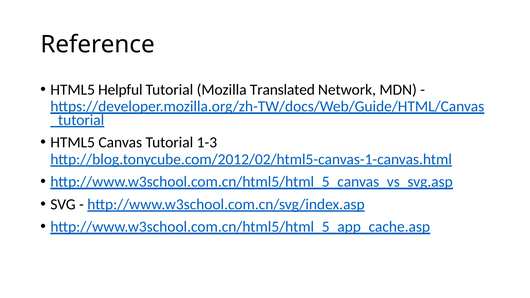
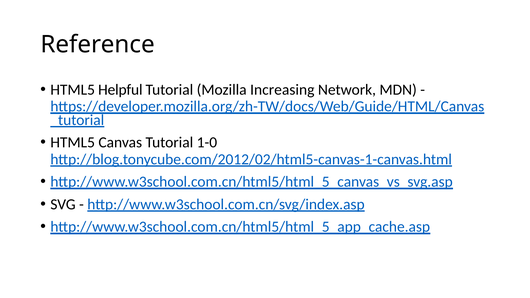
Translated: Translated -> Increasing
1-3: 1-3 -> 1-0
